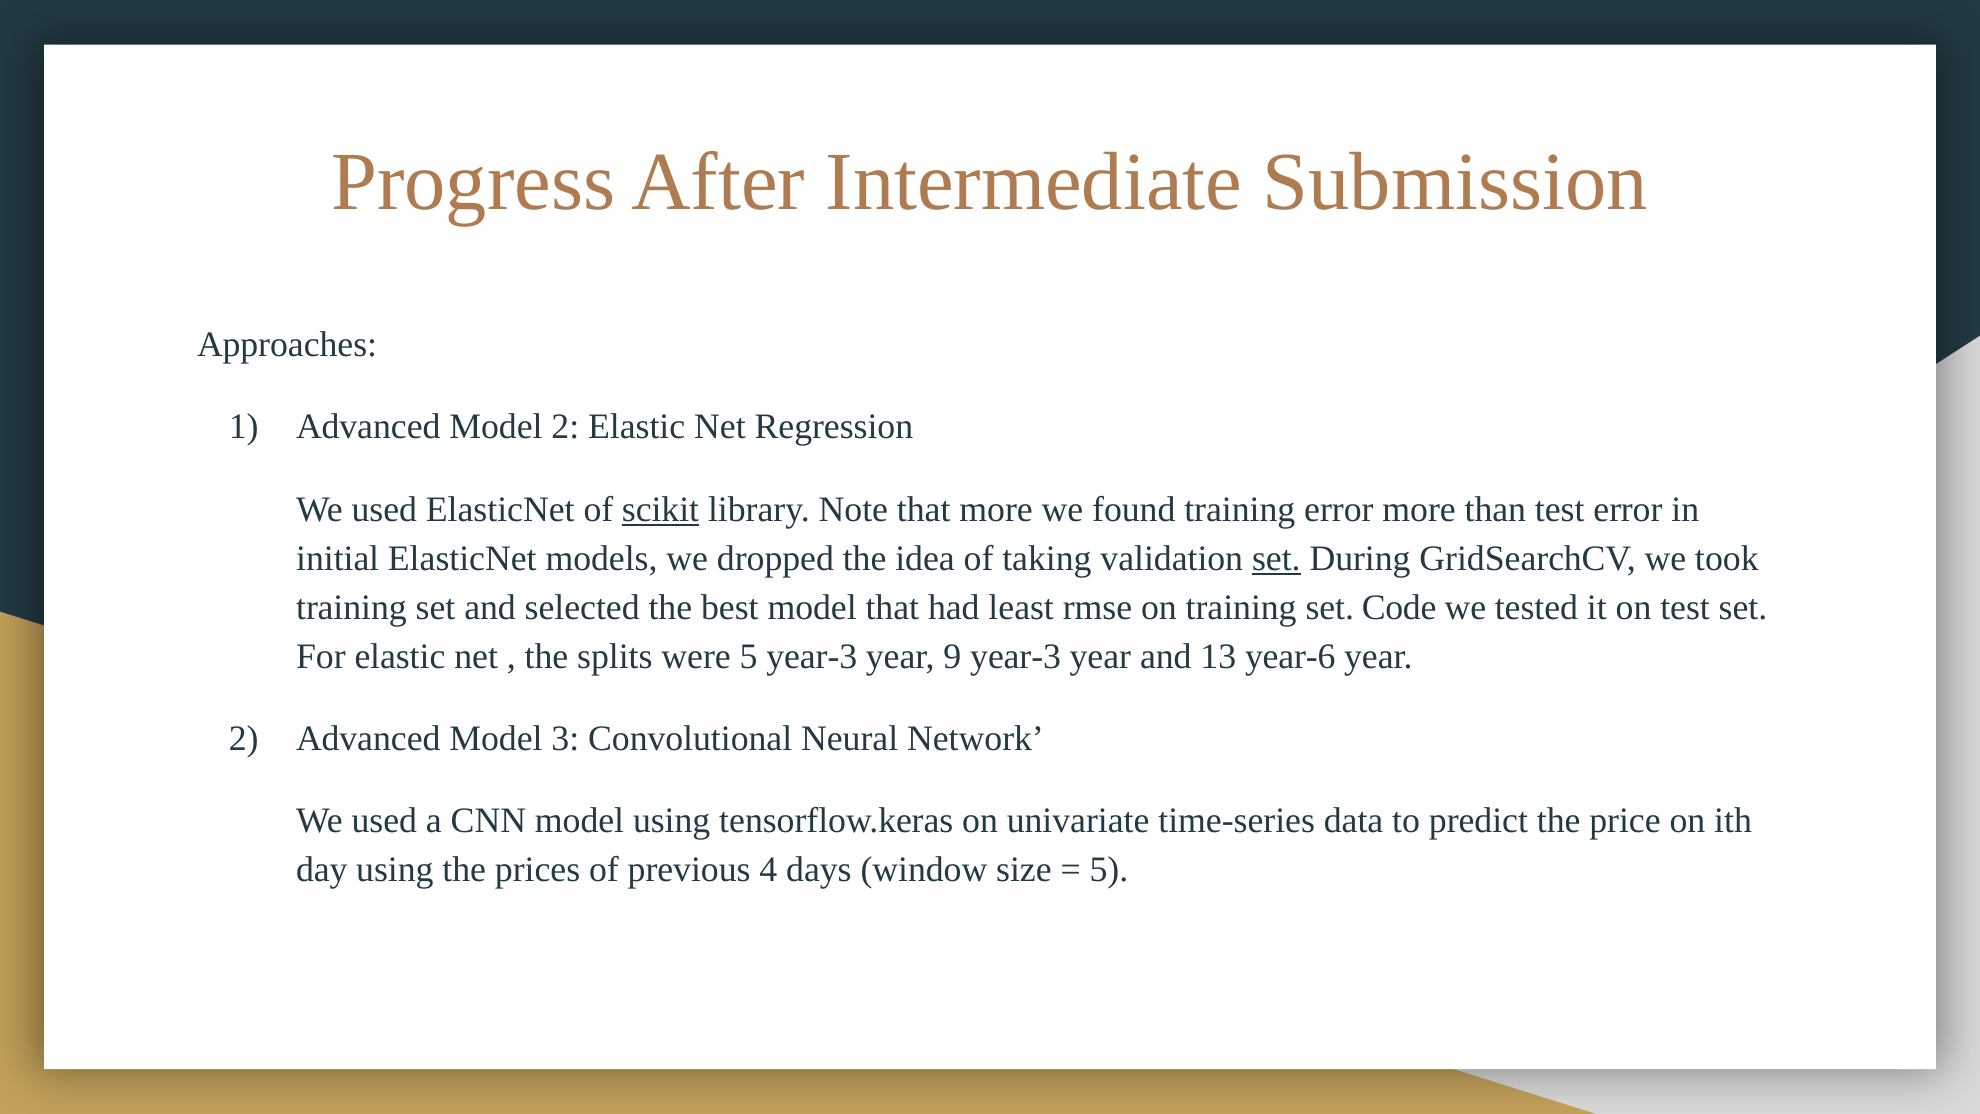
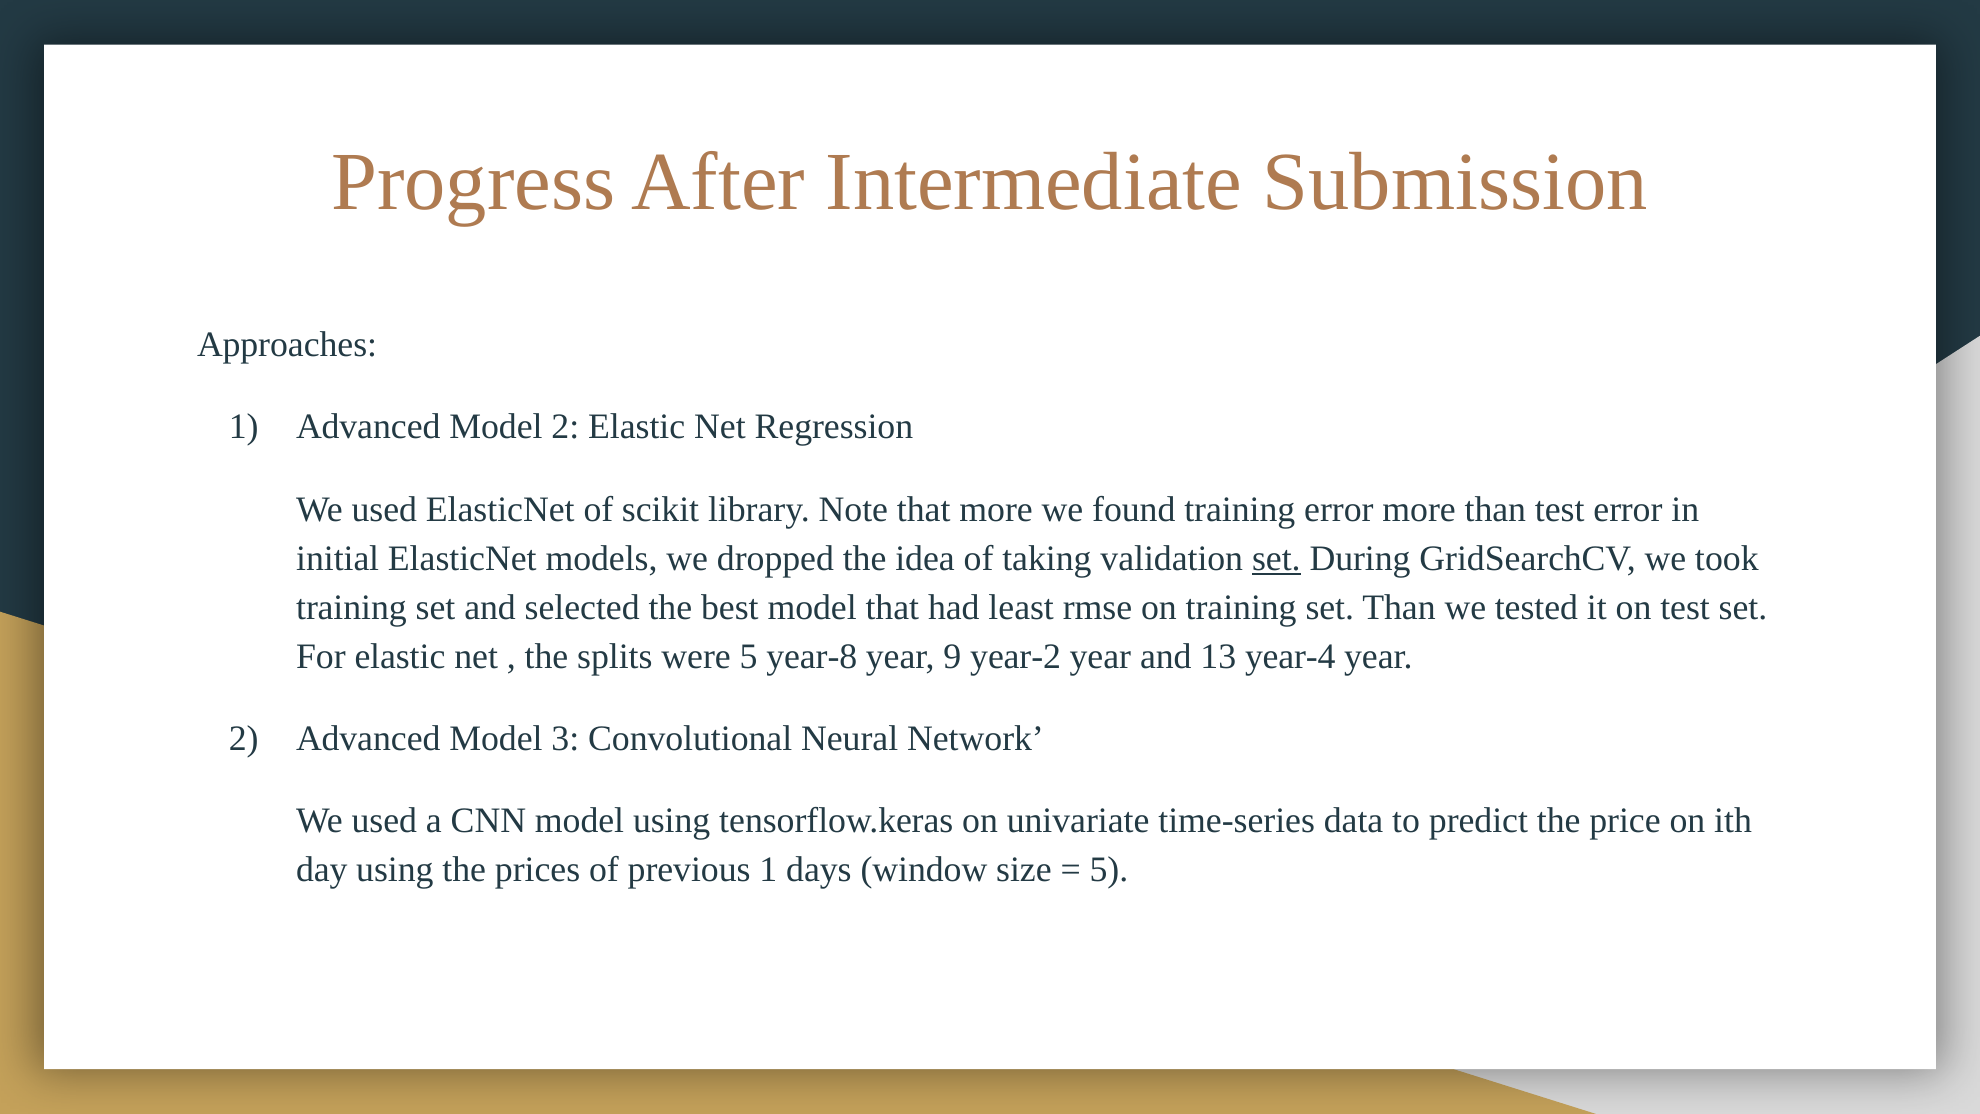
scikit underline: present -> none
set Code: Code -> Than
5 year-3: year-3 -> year-8
9 year-3: year-3 -> year-2
year-6: year-6 -> year-4
previous 4: 4 -> 1
